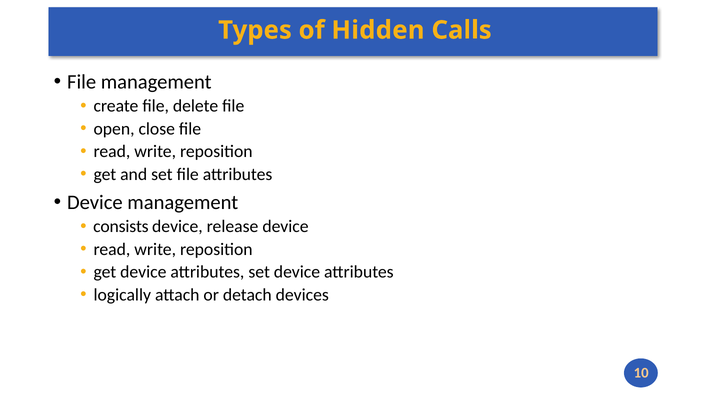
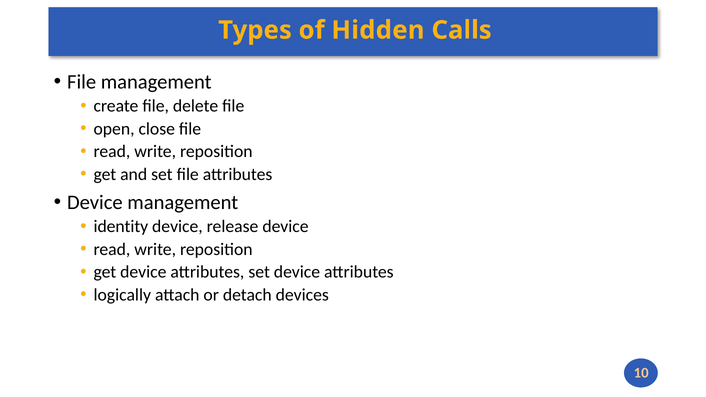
consists: consists -> identity
